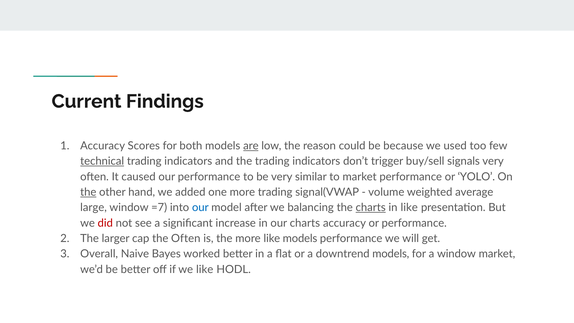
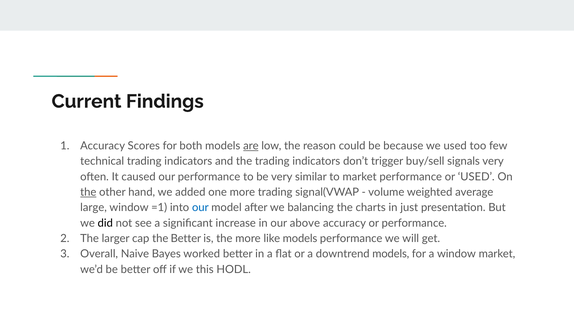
technical underline: present -> none
or YOLO: YOLO -> USED
=7: =7 -> =1
charts at (371, 207) underline: present -> none
in like: like -> just
did colour: red -> black
our charts: charts -> above
the Often: Often -> Better
we like: like -> this
